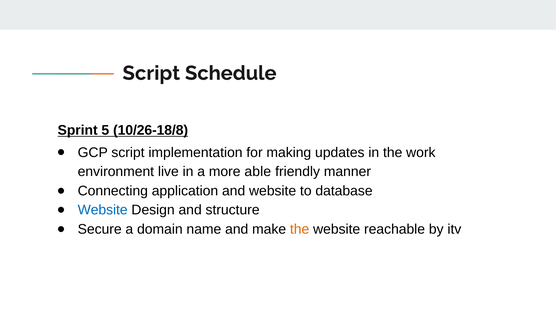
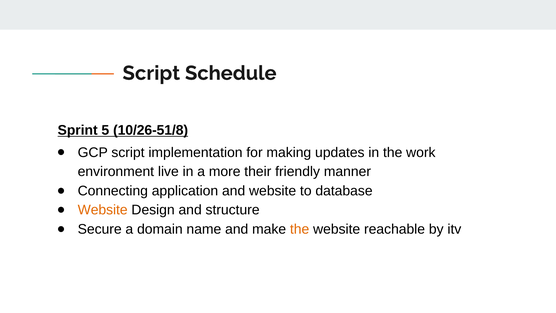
10/26-18/8: 10/26-18/8 -> 10/26-51/8
able: able -> their
Website at (103, 210) colour: blue -> orange
